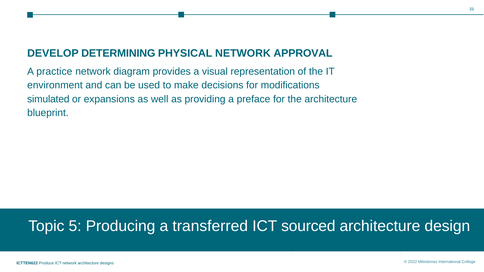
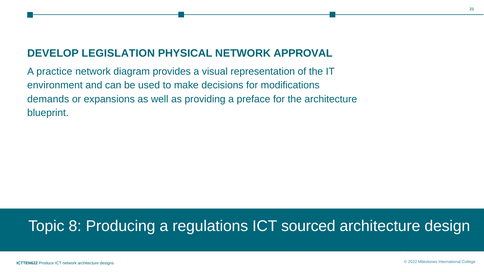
DETERMINING: DETERMINING -> LEGISLATION
simulated: simulated -> demands
5: 5 -> 8
transferred: transferred -> regulations
